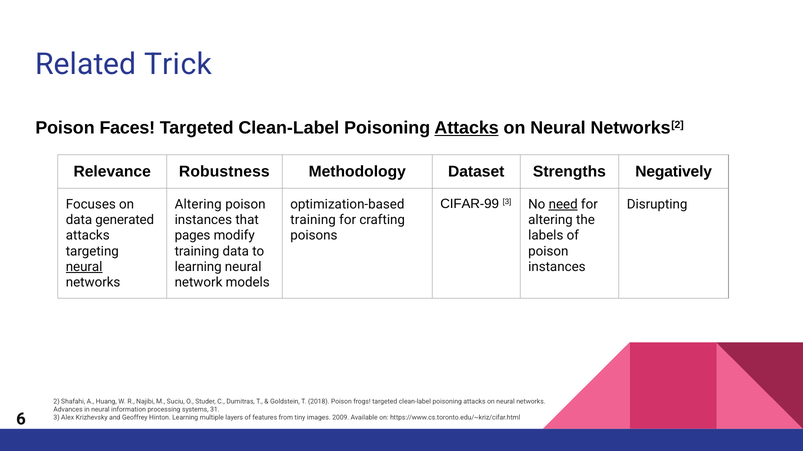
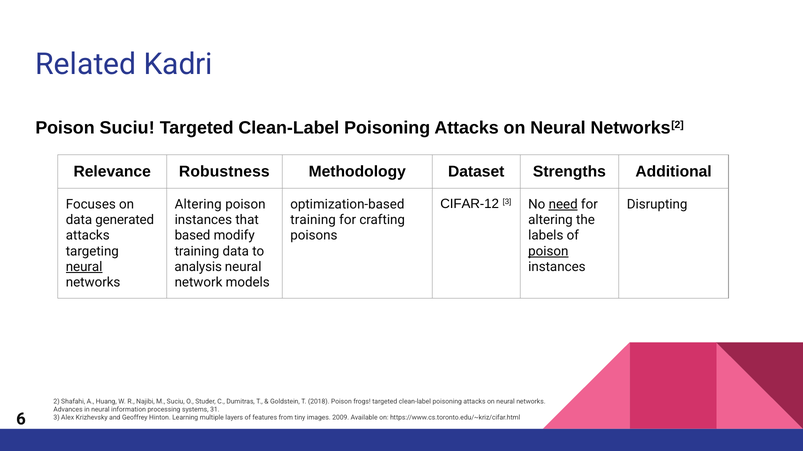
Trick: Trick -> Kadri
Poison Faces: Faces -> Suciu
Attacks at (467, 128) underline: present -> none
Negatively: Negatively -> Additional
CIFAR-99: CIFAR-99 -> CIFAR-12
pages: pages -> based
poison at (548, 252) underline: none -> present
learning at (198, 267): learning -> analysis
